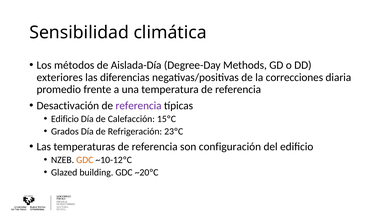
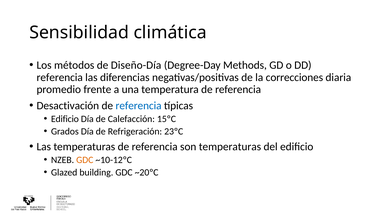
Aislada-Día: Aislada-Día -> Diseño-Día
exteriores at (60, 77): exteriores -> referencia
referencia at (139, 105) colour: purple -> blue
son configuración: configuración -> temperaturas
